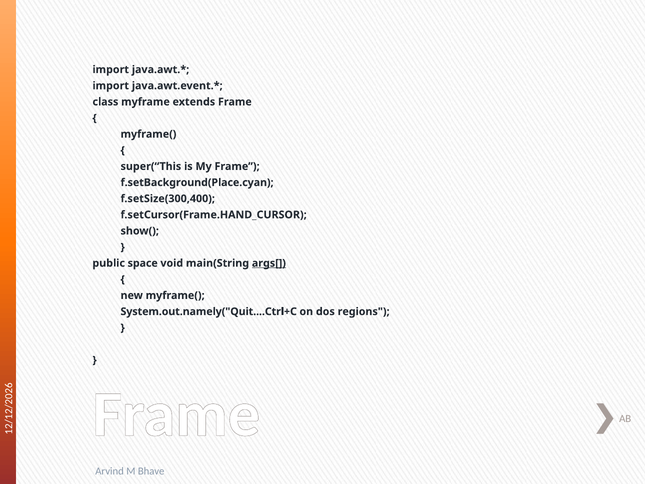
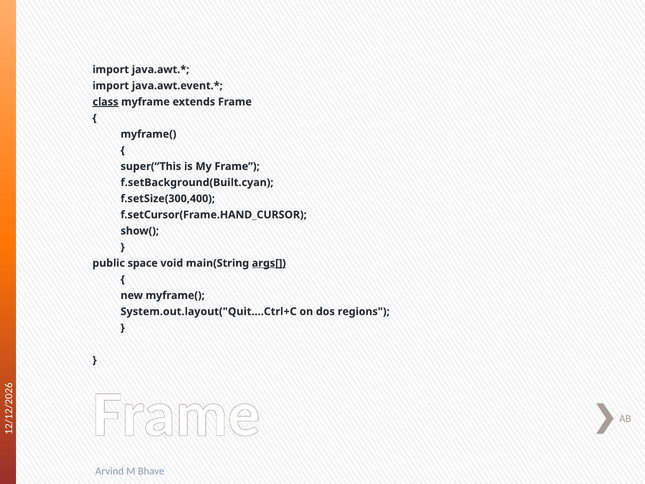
class underline: none -> present
f.setBackground(Place.cyan: f.setBackground(Place.cyan -> f.setBackground(Built.cyan
System.out.namely("Quit....Ctrl+C: System.out.namely("Quit....Ctrl+C -> System.out.layout("Quit....Ctrl+C
